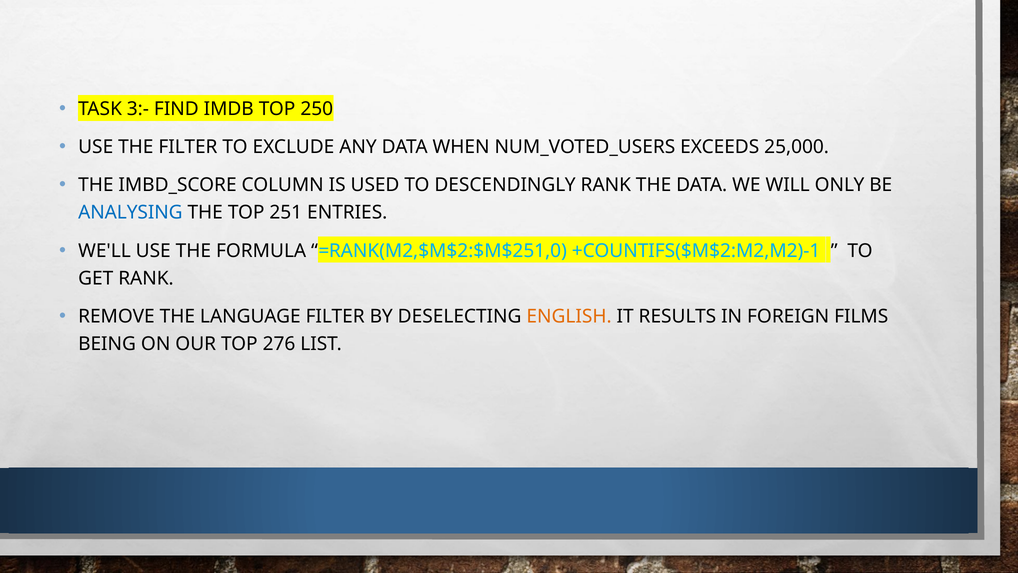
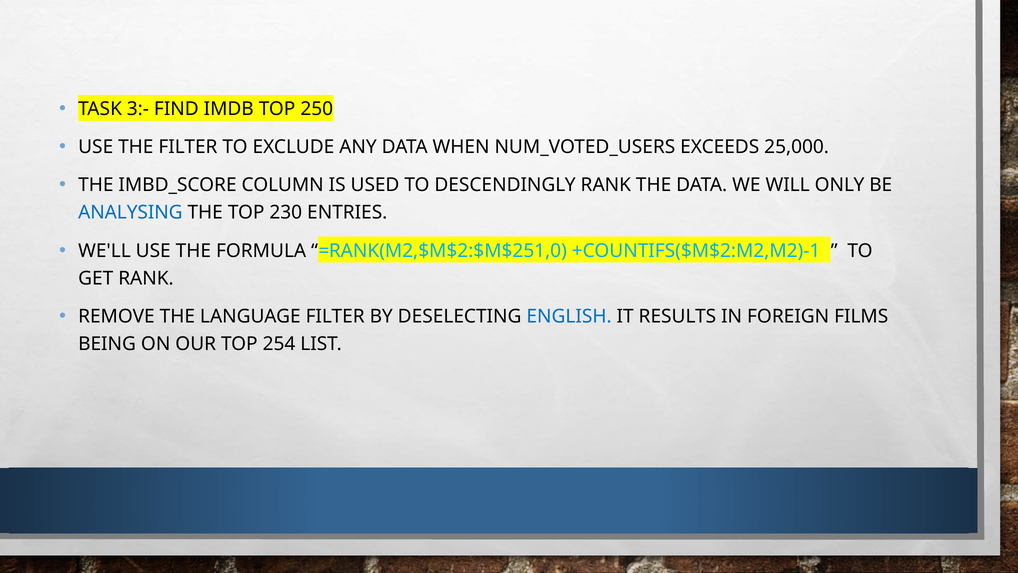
251: 251 -> 230
ENGLISH colour: orange -> blue
276: 276 -> 254
